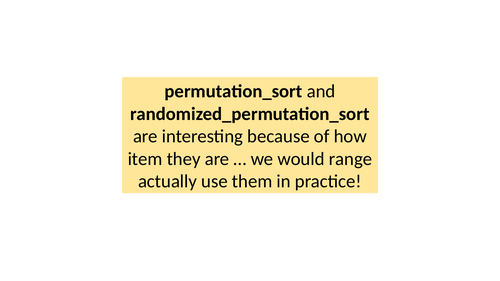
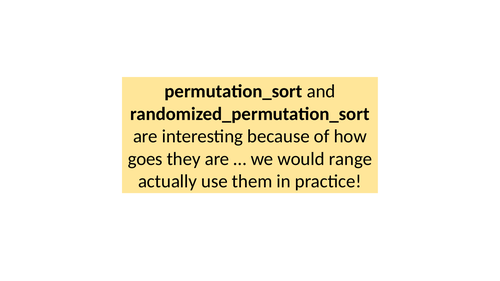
item: item -> goes
